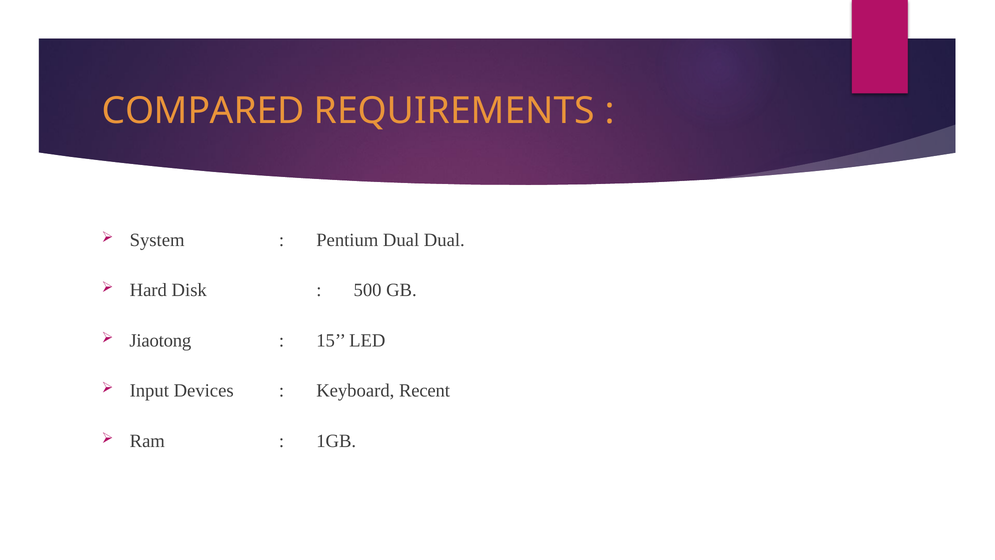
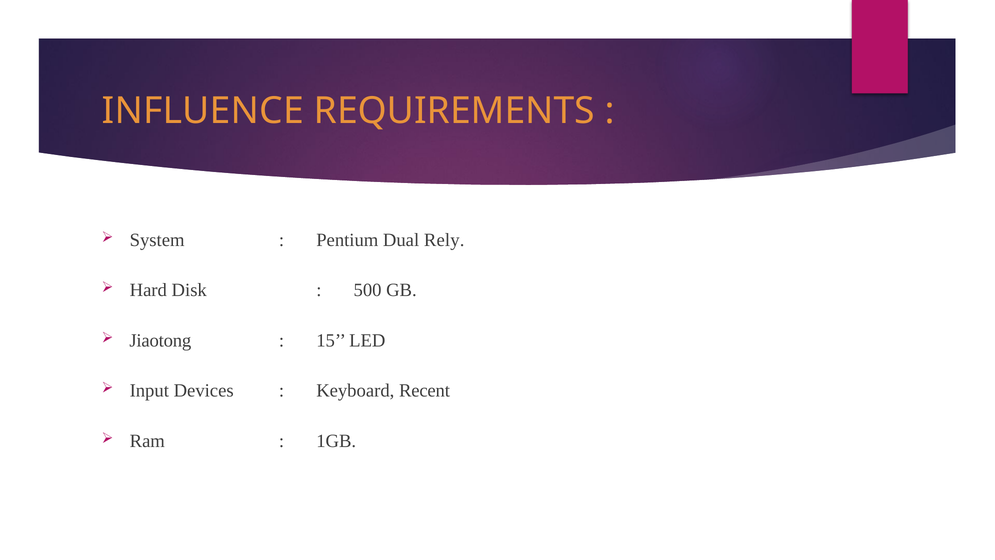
COMPARED: COMPARED -> INFLUENCE
Dual Dual: Dual -> Rely
